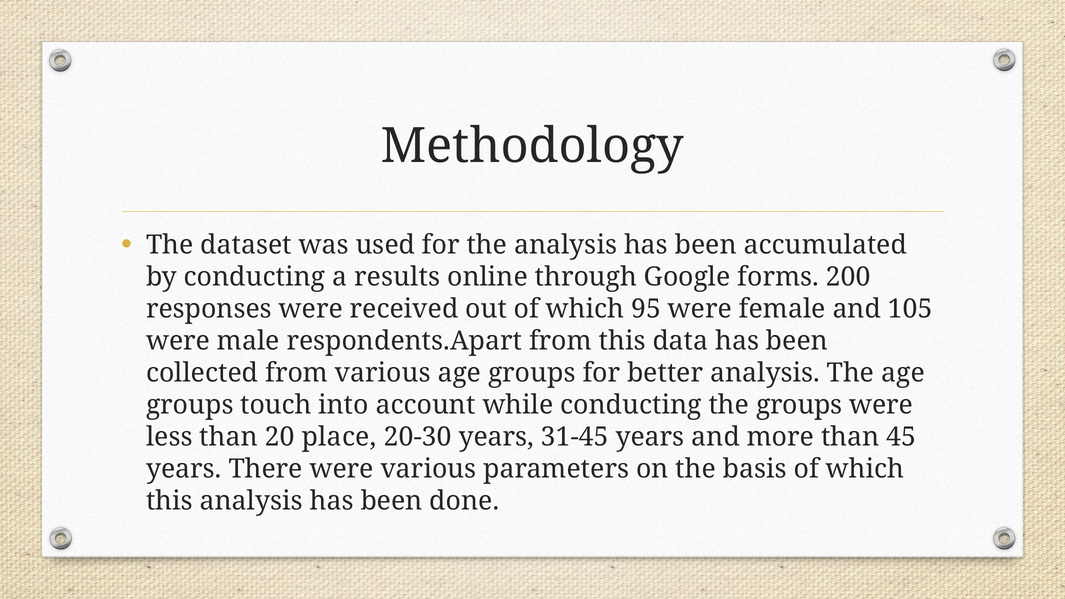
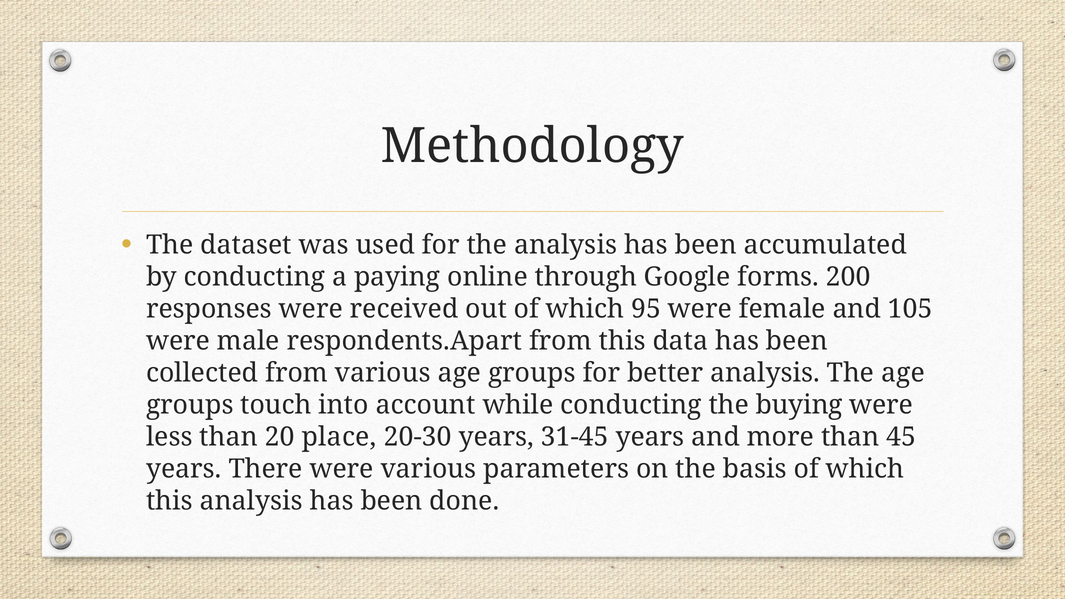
results: results -> paying
the groups: groups -> buying
